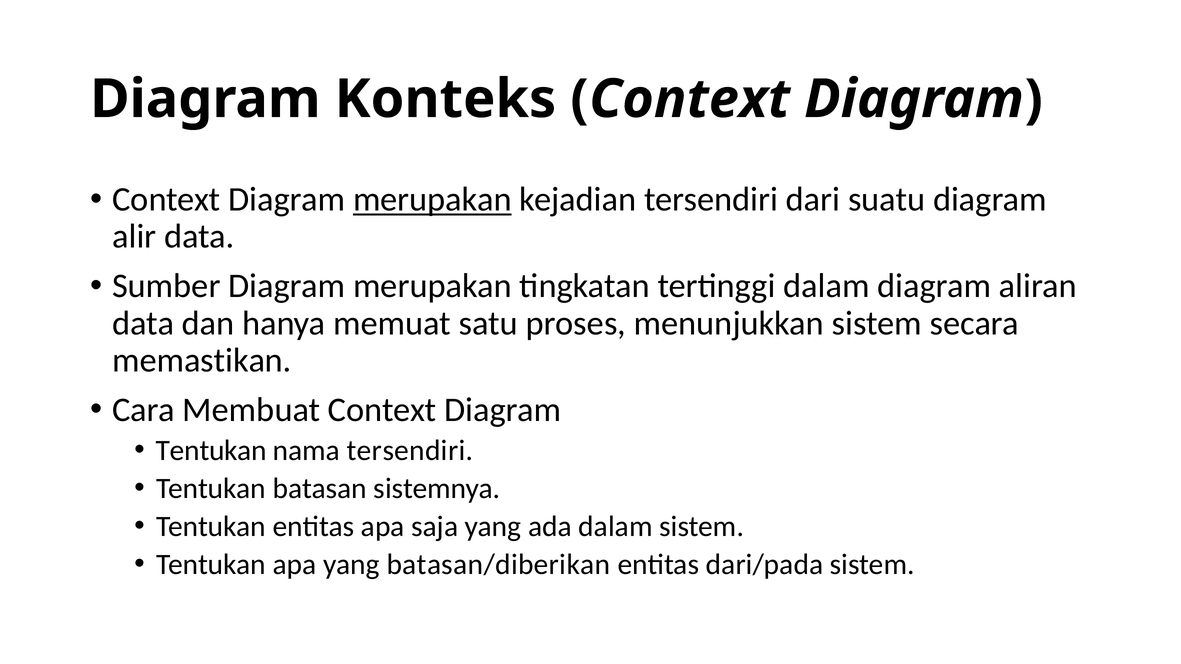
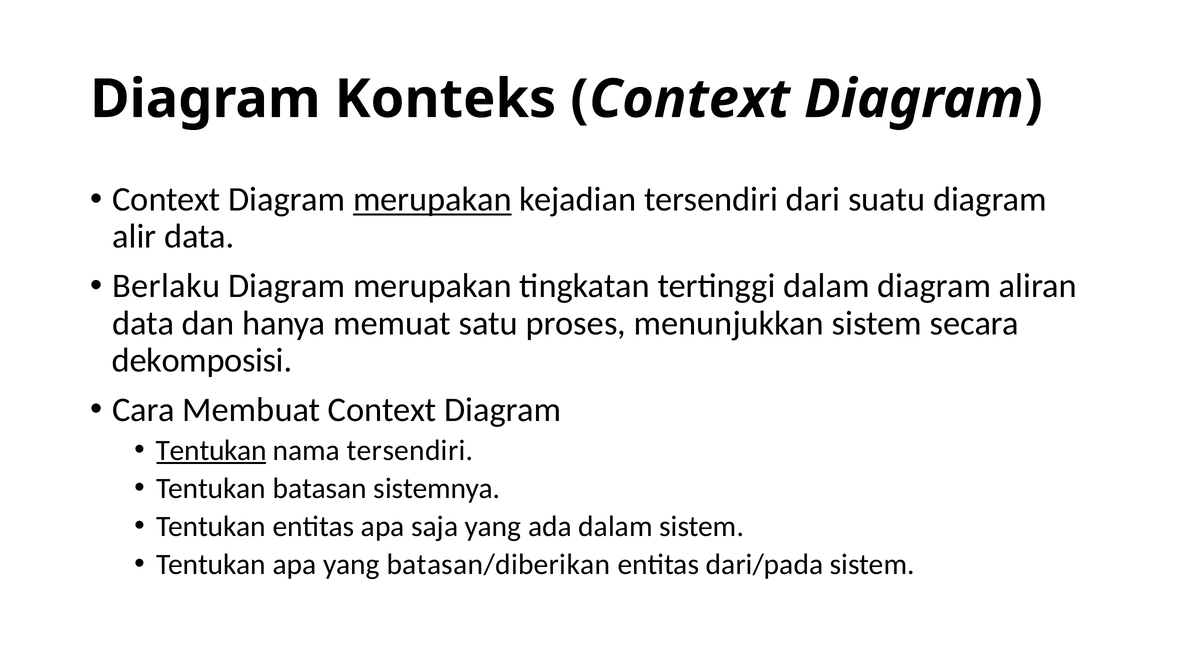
Sumber: Sumber -> Berlaku
memastikan: memastikan -> dekomposisi
Tentukan at (211, 451) underline: none -> present
